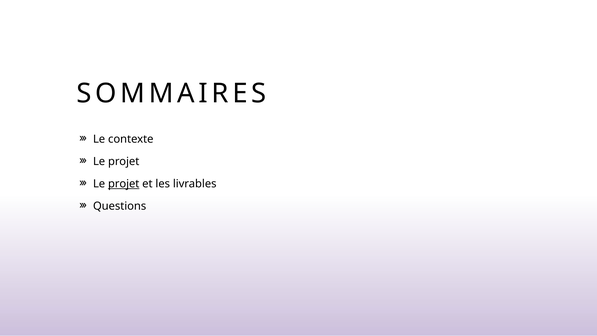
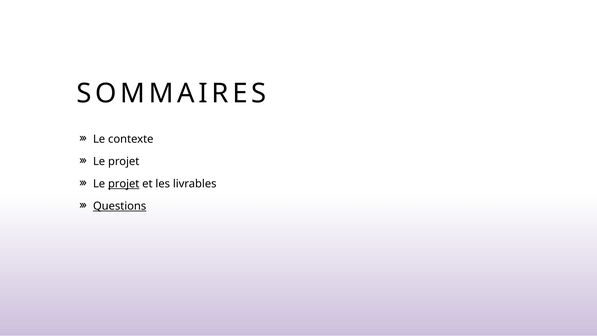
Questions underline: none -> present
